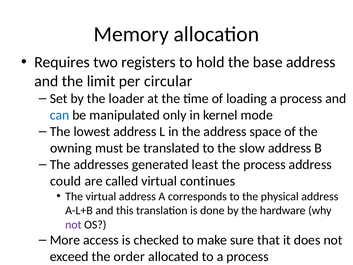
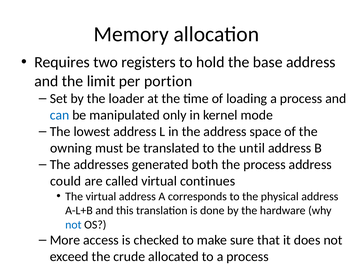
circular: circular -> portion
slow: slow -> until
least: least -> both
not at (73, 224) colour: purple -> blue
order: order -> crude
